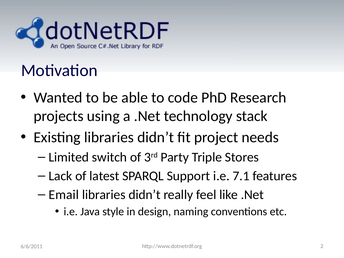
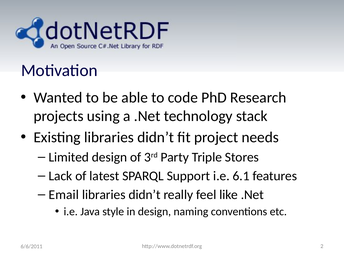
Limited switch: switch -> design
7.1: 7.1 -> 6.1
